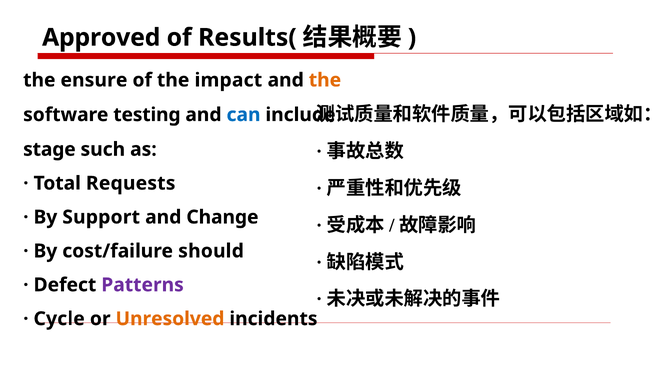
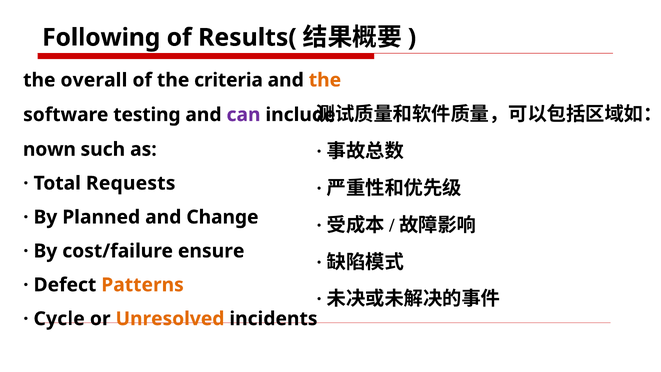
Approved: Approved -> Following
ensure: ensure -> overall
impact: impact -> criteria
can colour: blue -> purple
stage: stage -> nown
Support: Support -> Planned
should: should -> ensure
Patterns colour: purple -> orange
